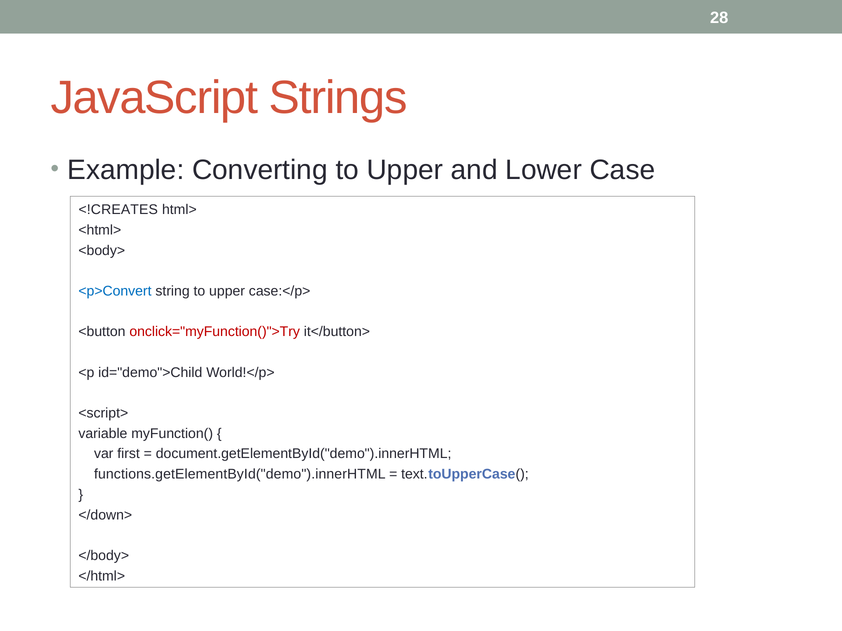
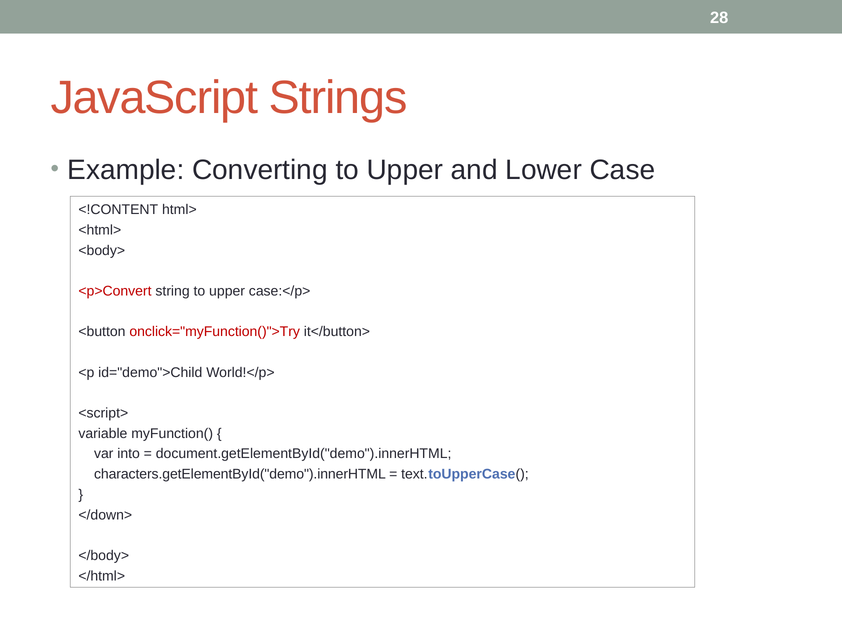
<!CREATES: <!CREATES -> <!CONTENT
<p>Convert colour: blue -> red
first: first -> into
functions.getElementById("demo").innerHTML: functions.getElementById("demo").innerHTML -> characters.getElementById("demo").innerHTML
